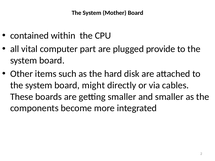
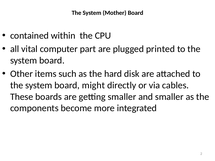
provide: provide -> printed
